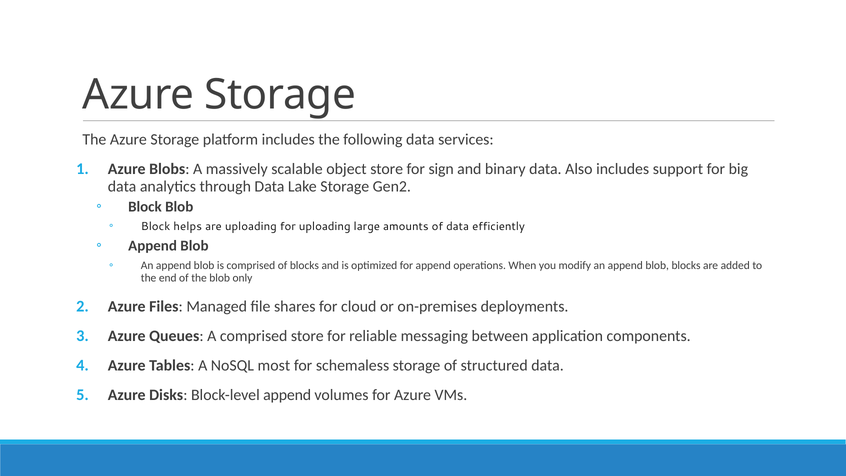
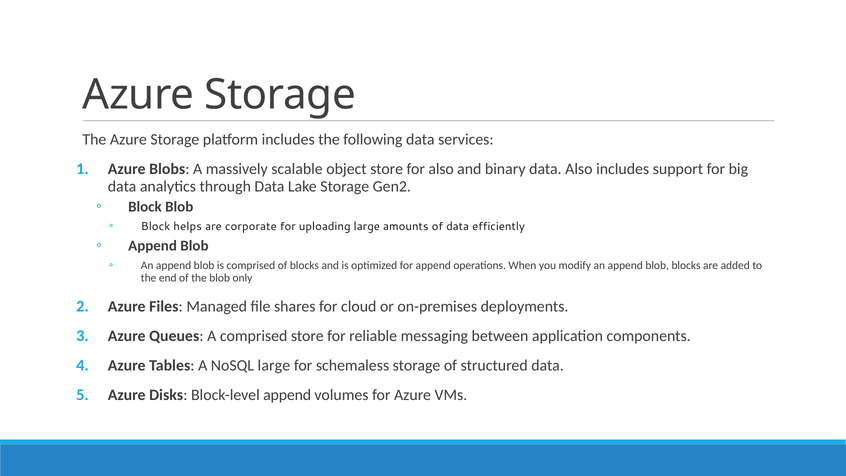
for sign: sign -> also
are uploading: uploading -> corporate
NoSQL most: most -> large
